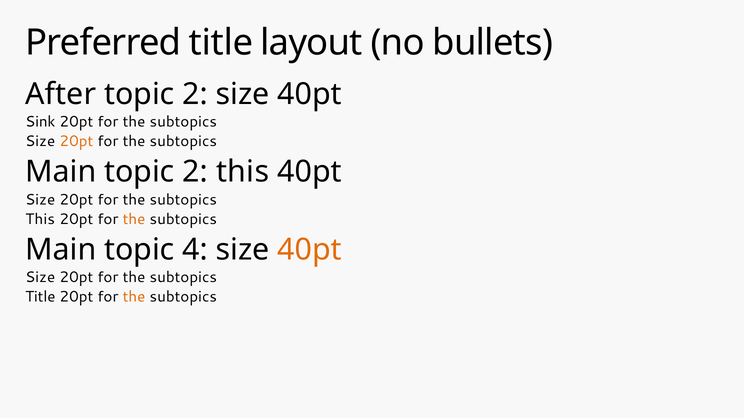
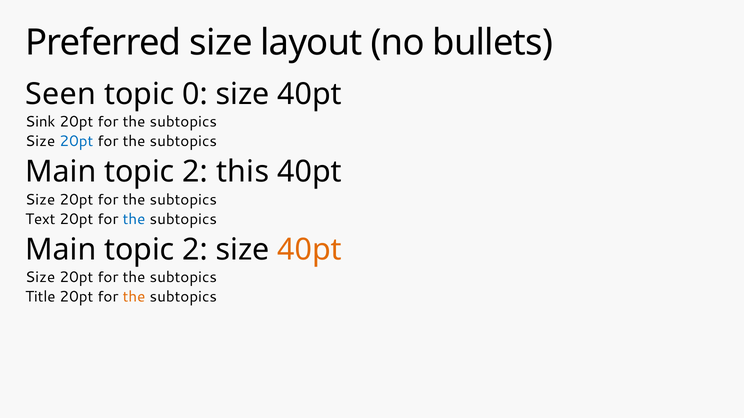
Preferred title: title -> size
After: After -> Seen
2 at (195, 94): 2 -> 0
20pt at (76, 141) colour: orange -> blue
This at (40, 219): This -> Text
the at (134, 219) colour: orange -> blue
4 at (195, 250): 4 -> 2
